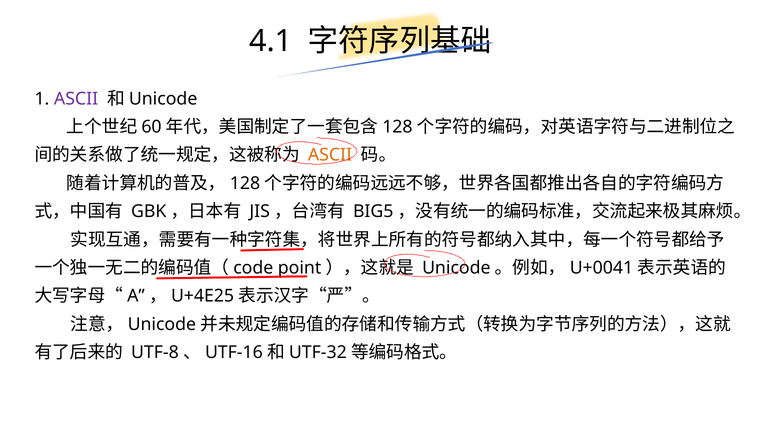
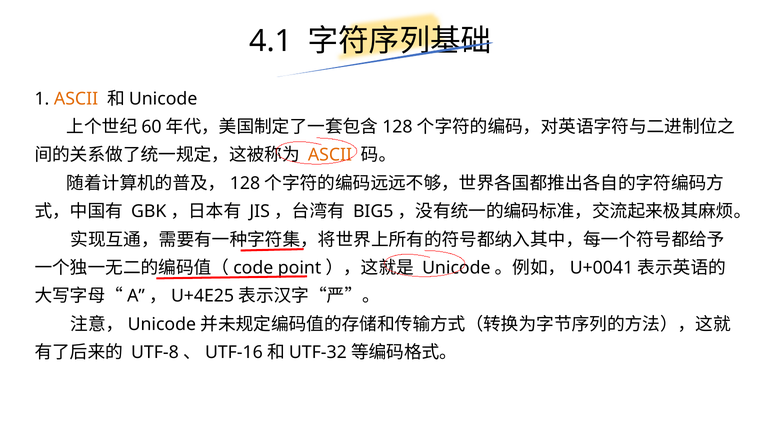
ASCII at (76, 99) colour: purple -> orange
